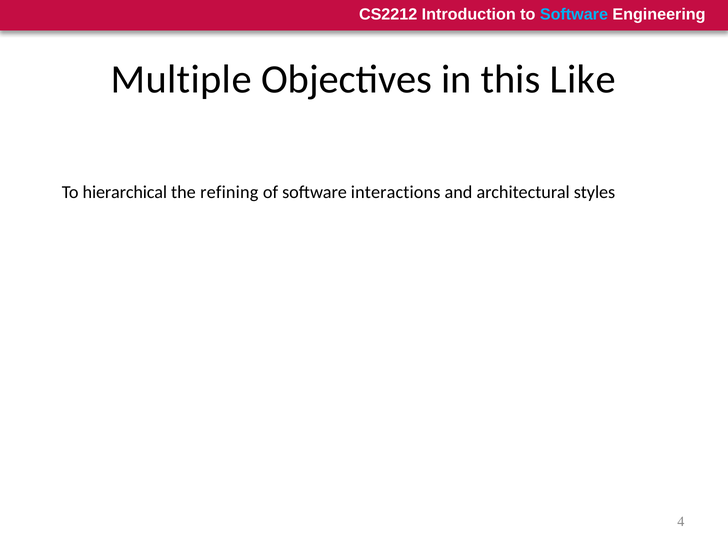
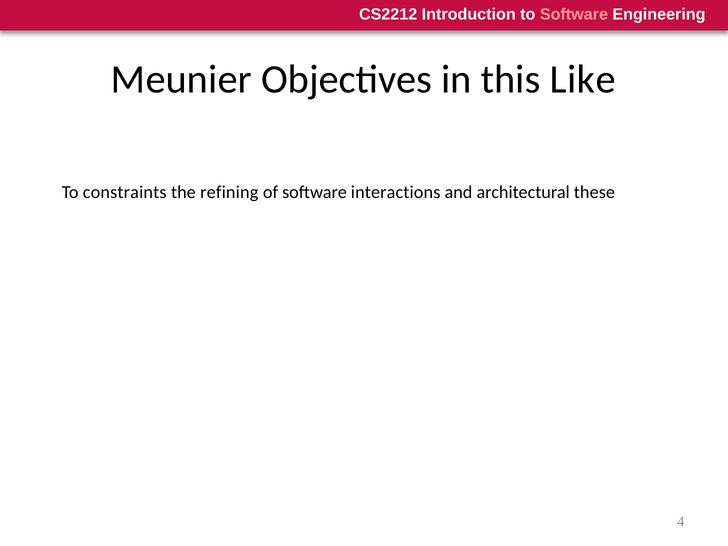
Software at (574, 14) colour: light blue -> pink
Multiple: Multiple -> Meunier
hierarchical: hierarchical -> constraints
styles: styles -> these
